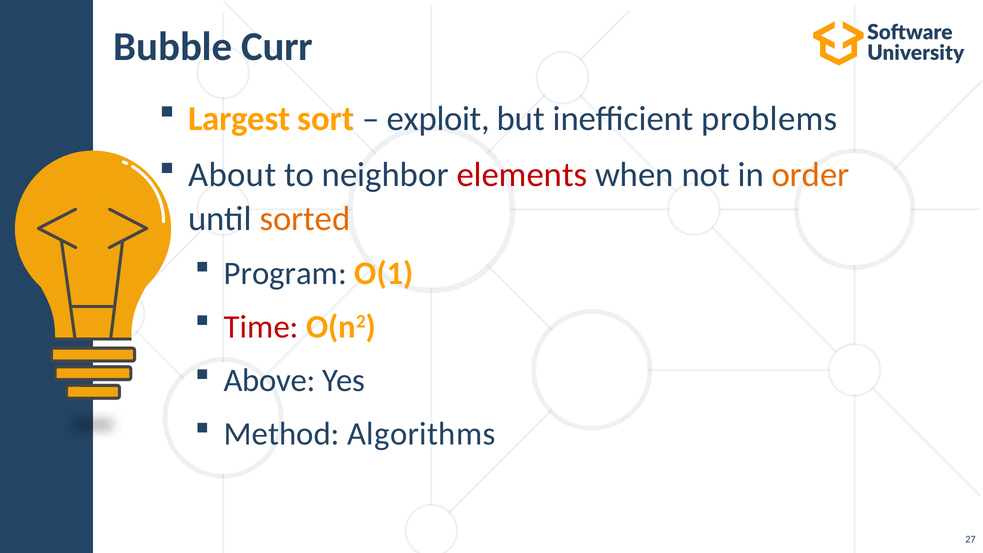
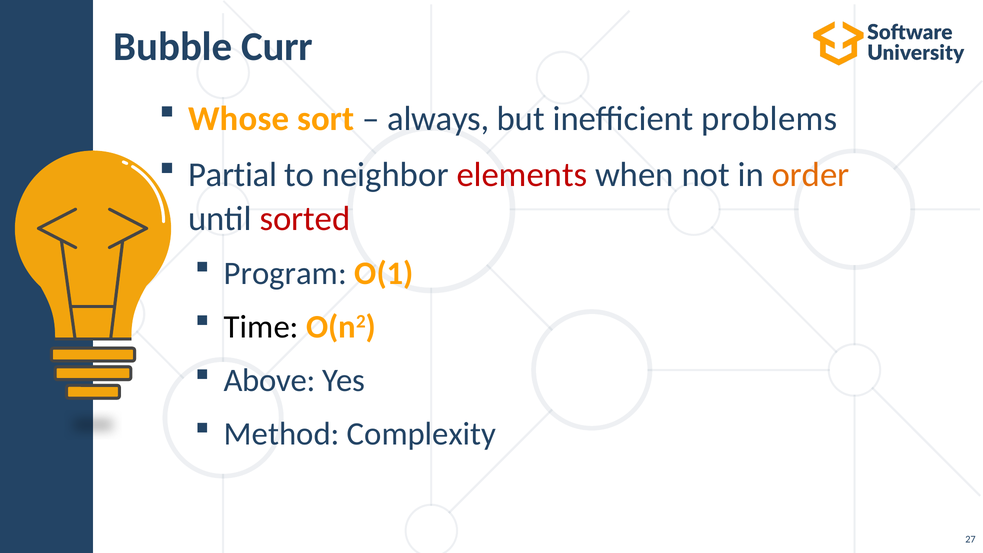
Largest: Largest -> Whose
exploit: exploit -> always
About: About -> Partial
sorted colour: orange -> red
Time colour: red -> black
Algorithms: Algorithms -> Complexity
